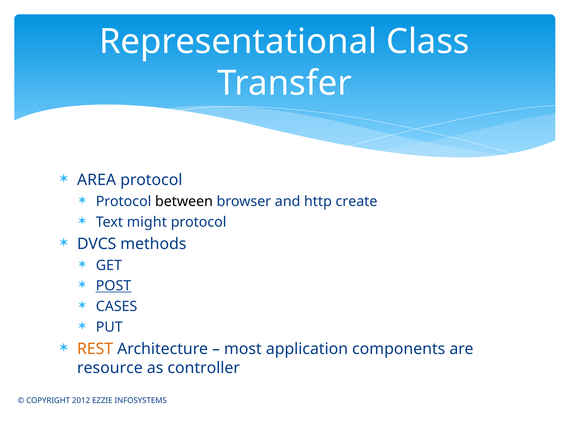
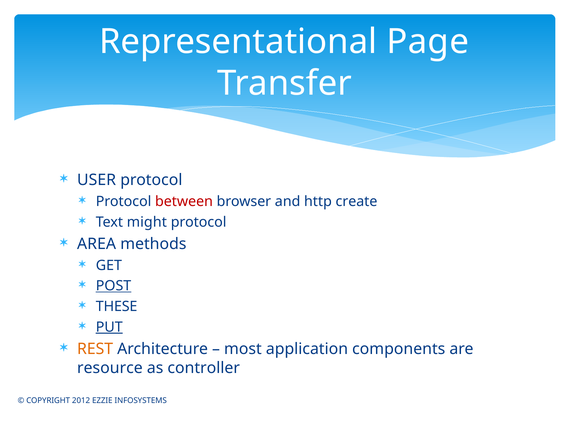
Class: Class -> Page
AREA: AREA -> USER
between colour: black -> red
DVCS: DVCS -> AREA
CASES: CASES -> THESE
PUT underline: none -> present
